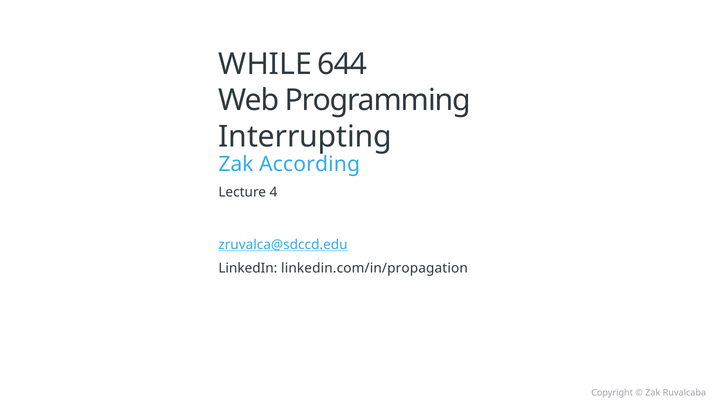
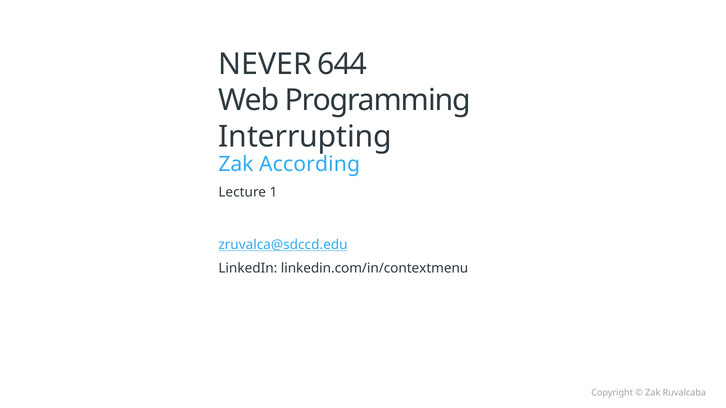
WHILE: WHILE -> NEVER
4: 4 -> 1
linkedin.com/in/propagation: linkedin.com/in/propagation -> linkedin.com/in/contextmenu
